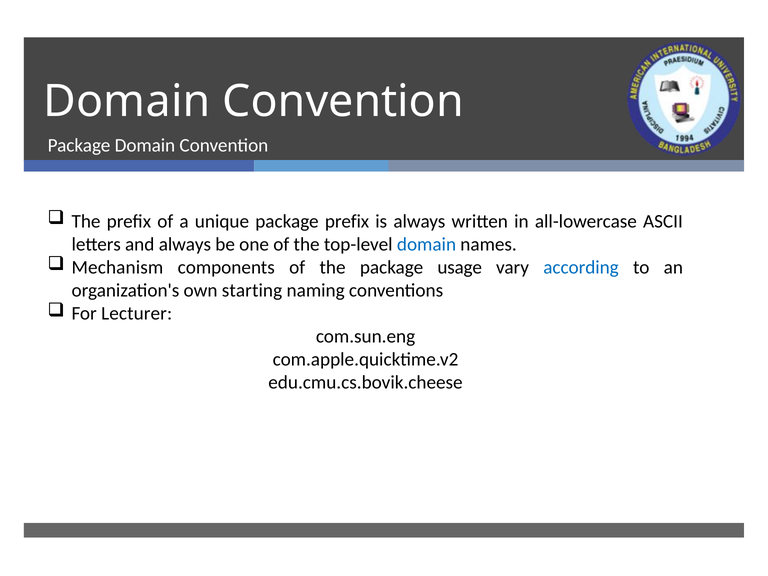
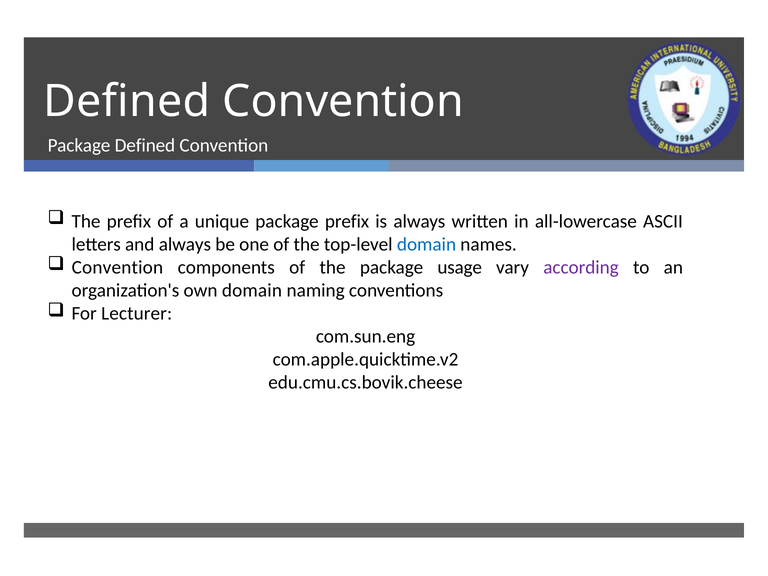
Domain at (127, 102): Domain -> Defined
Package Domain: Domain -> Defined
Mechanism at (117, 267): Mechanism -> Convention
according colour: blue -> purple
own starting: starting -> domain
